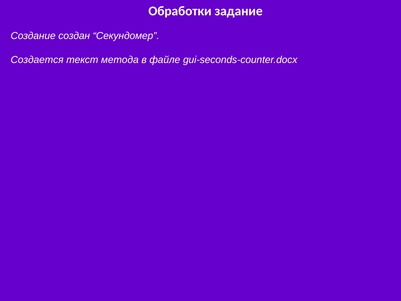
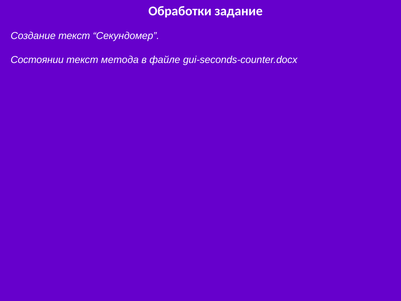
Создание создан: создан -> текст
Создается: Создается -> Состоянии
